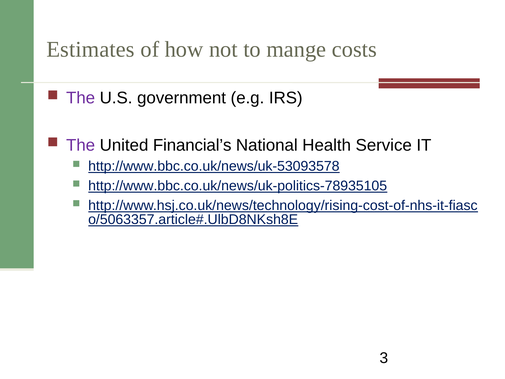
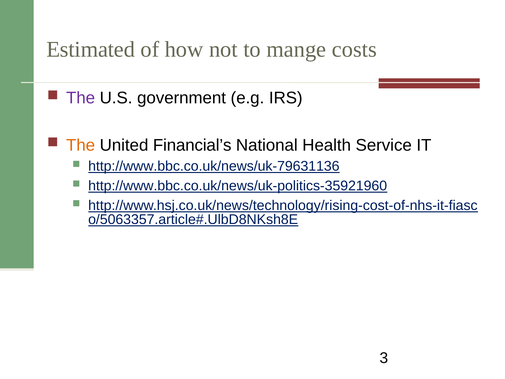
Estimates: Estimates -> Estimated
The at (81, 145) colour: purple -> orange
http://www.bbc.co.uk/news/uk-53093578: http://www.bbc.co.uk/news/uk-53093578 -> http://www.bbc.co.uk/news/uk-79631136
http://www.bbc.co.uk/news/uk-politics-78935105: http://www.bbc.co.uk/news/uk-politics-78935105 -> http://www.bbc.co.uk/news/uk-politics-35921960
